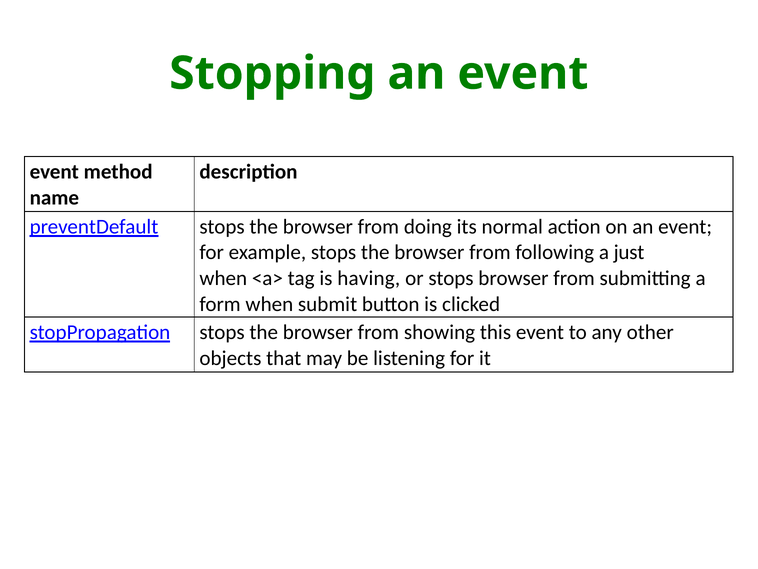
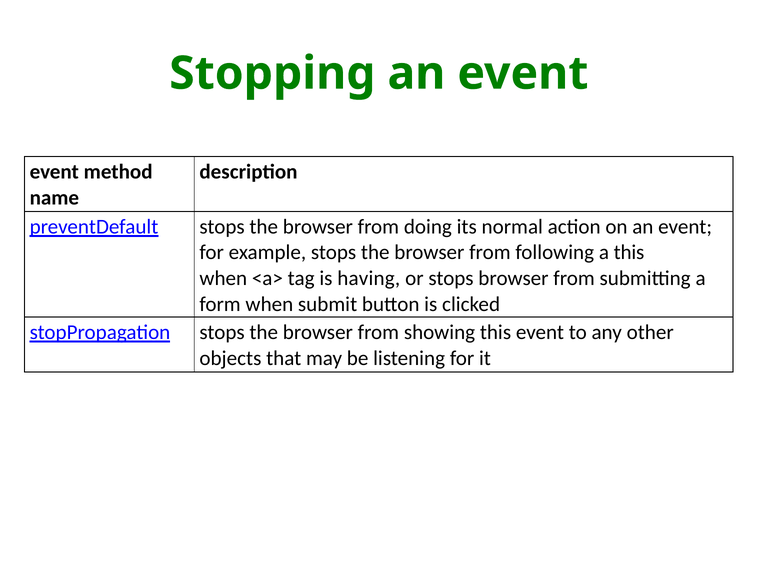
a just: just -> this
